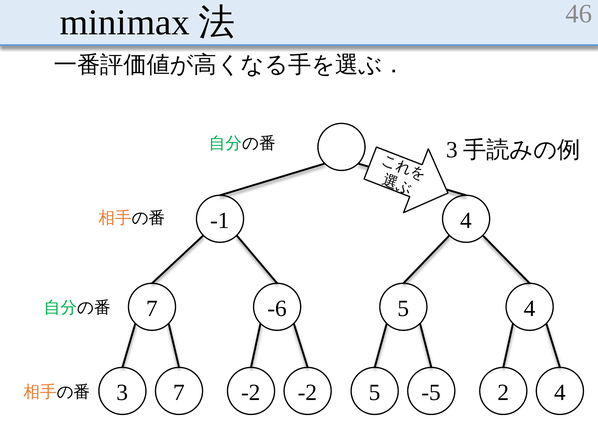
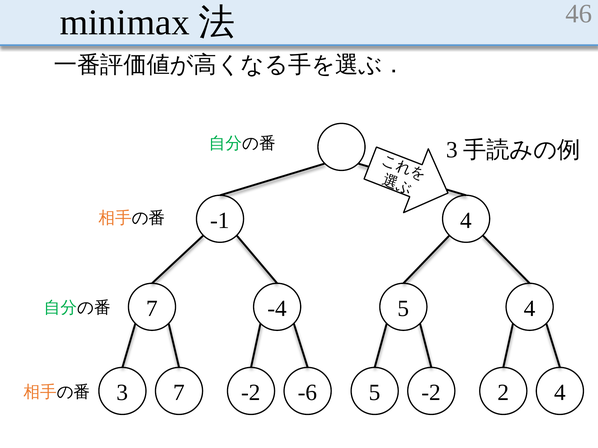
-6: -6 -> -4
-2 at (308, 393): -2 -> -6
-5 at (431, 393): -5 -> -2
